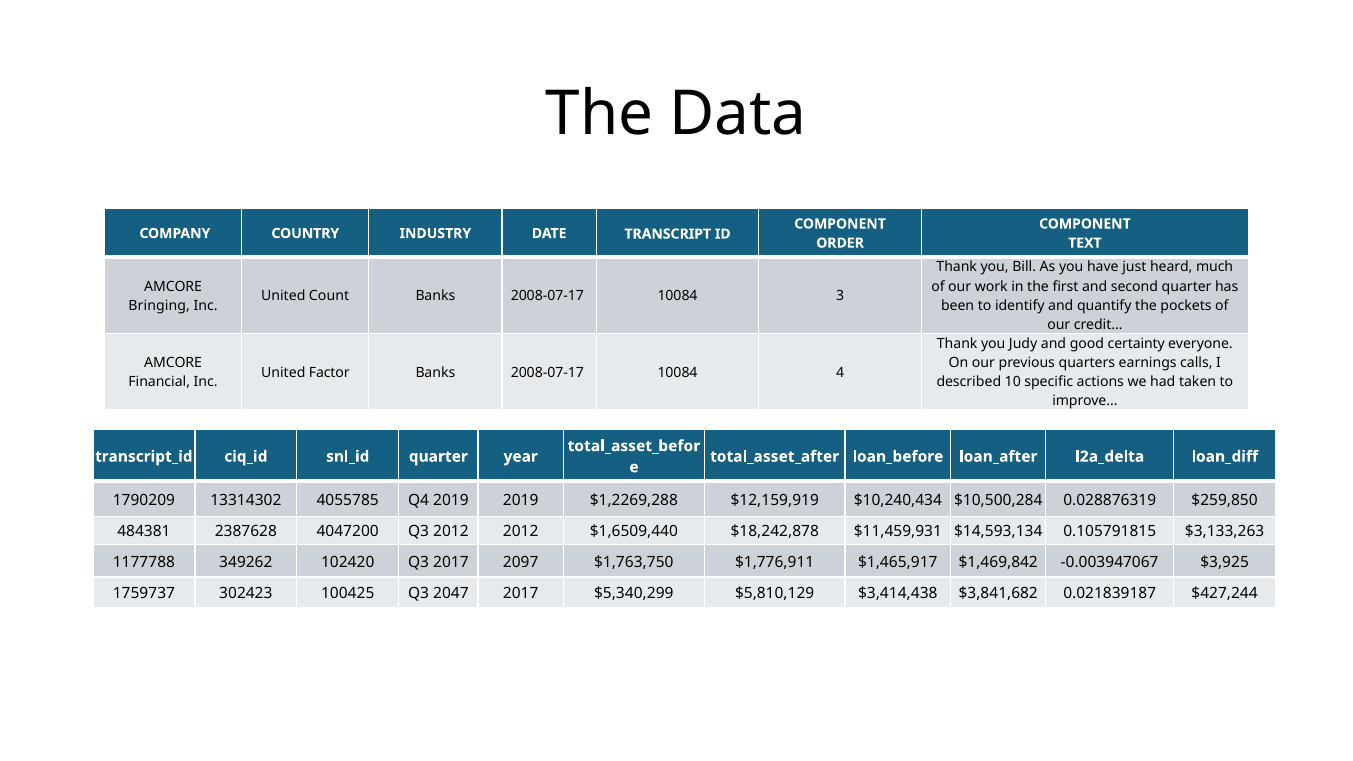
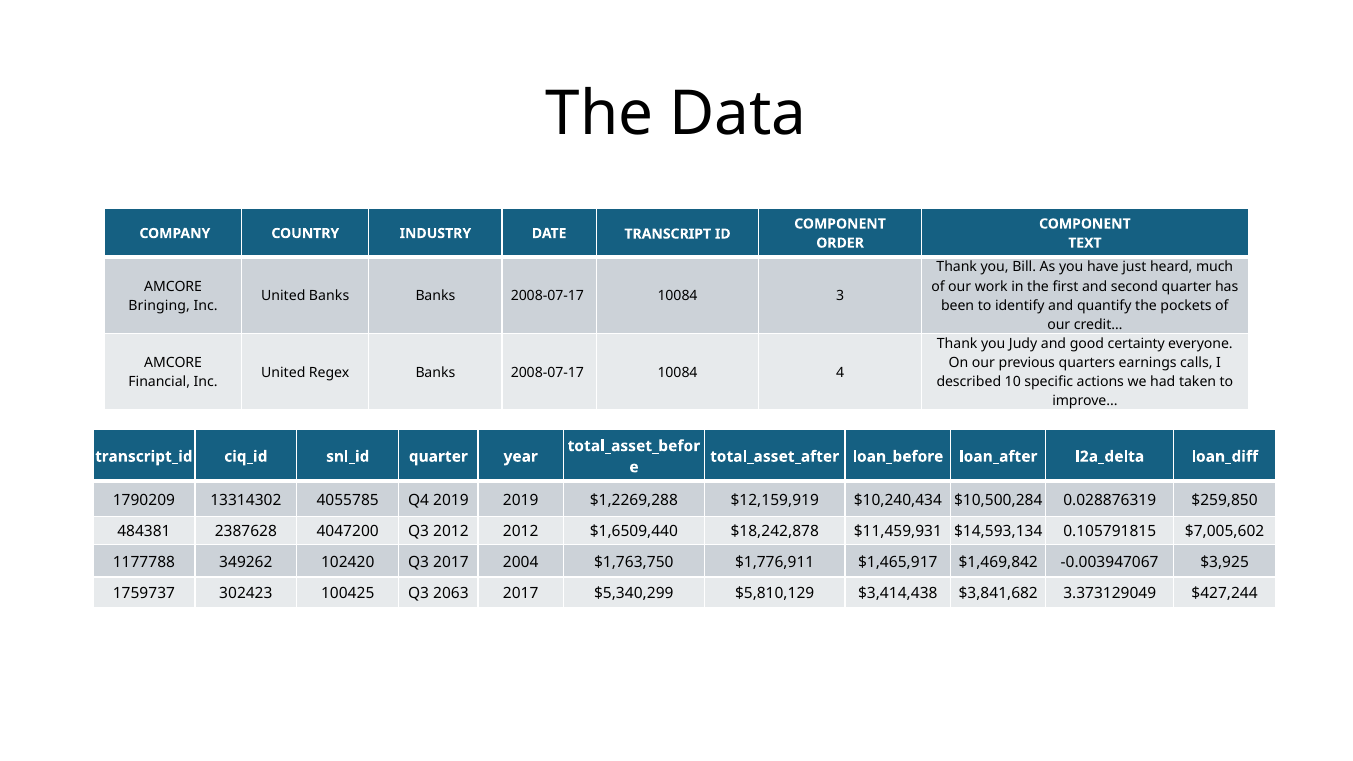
United Count: Count -> Banks
Factor: Factor -> Regex
$3,133,263: $3,133,263 -> $7,005,602
2097: 2097 -> 2004
2047: 2047 -> 2063
0.021839187: 0.021839187 -> 3.373129049
